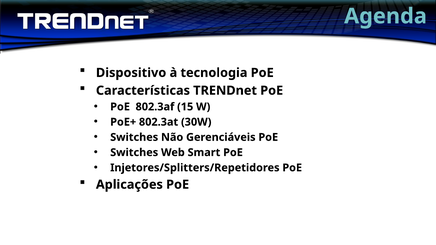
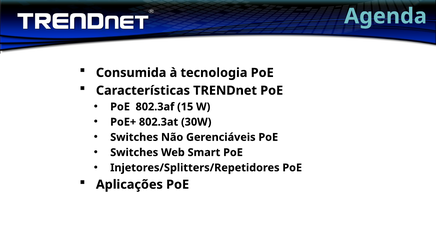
Dispositivo: Dispositivo -> Consumida
